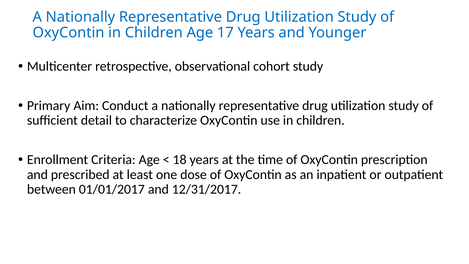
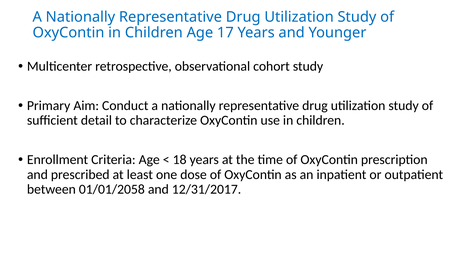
01/01/2017: 01/01/2017 -> 01/01/2058
